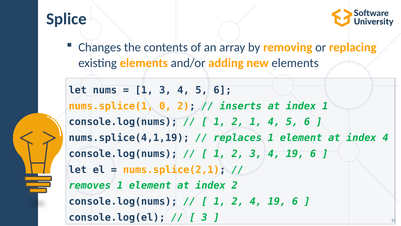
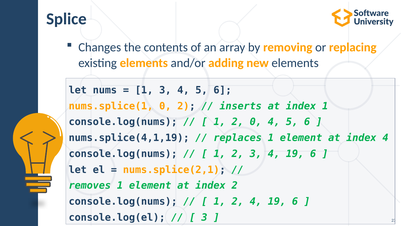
2 1: 1 -> 0
